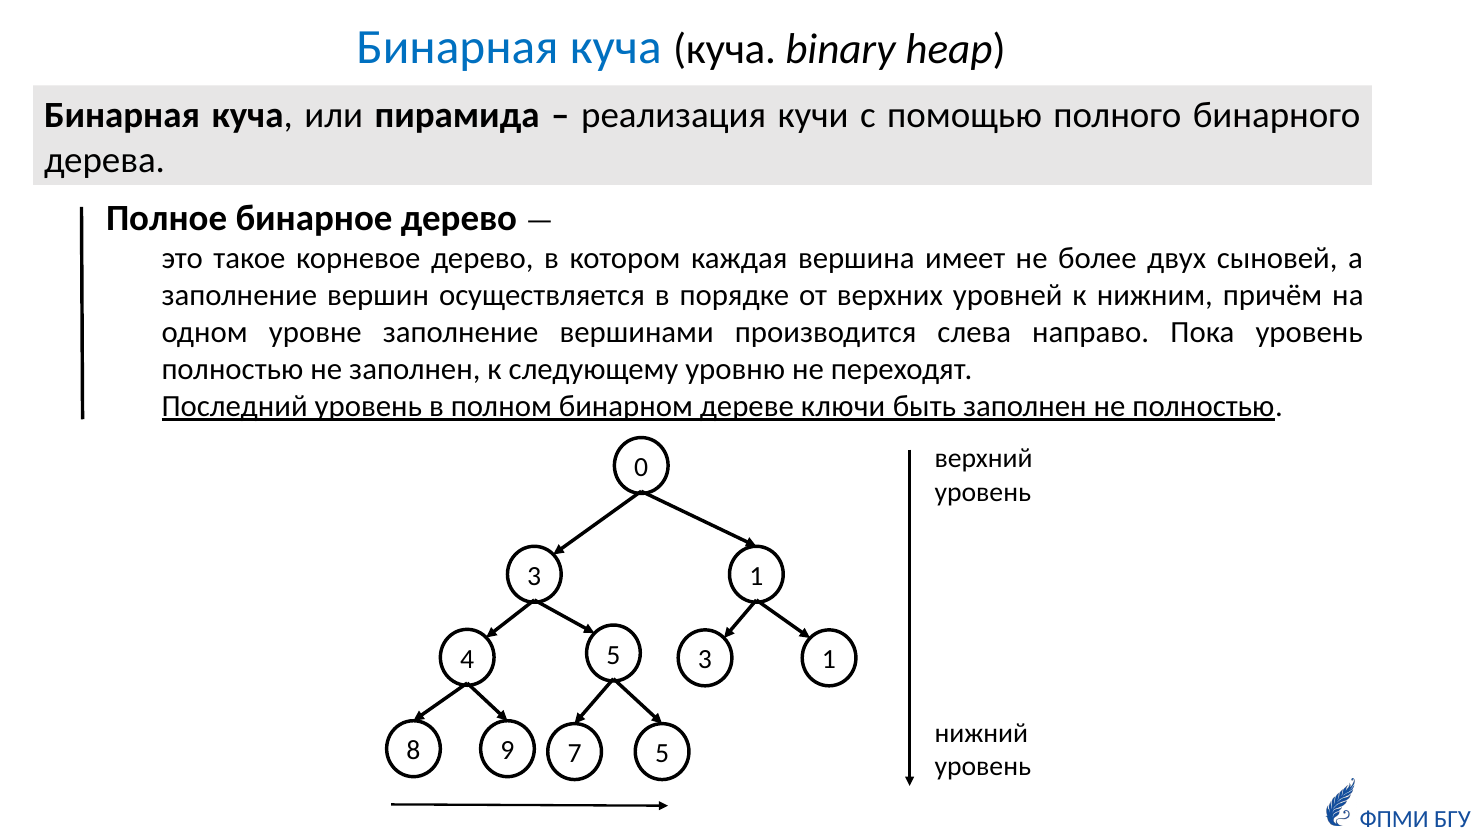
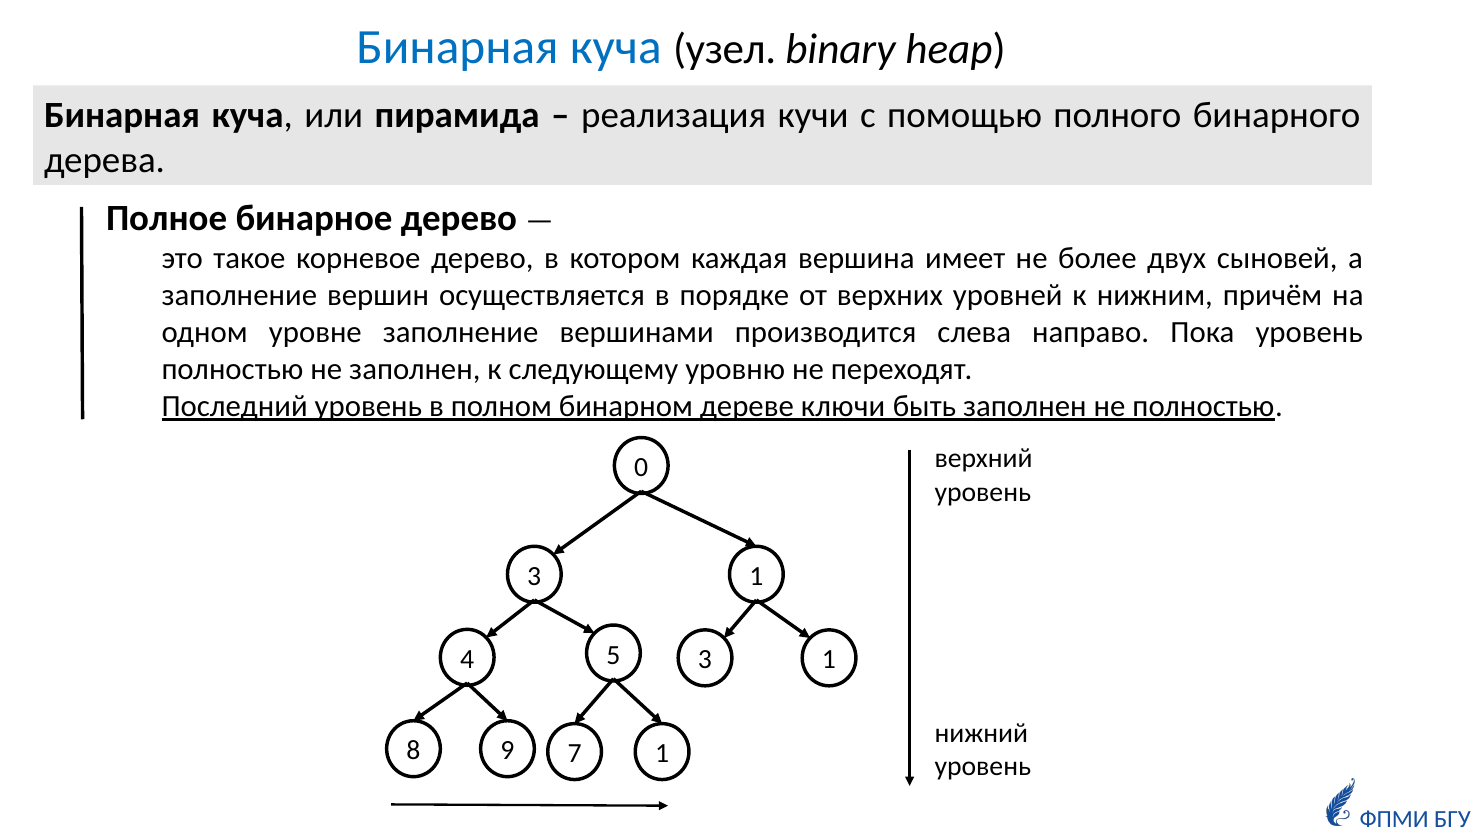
куча куча: куча -> узел
9 5: 5 -> 1
